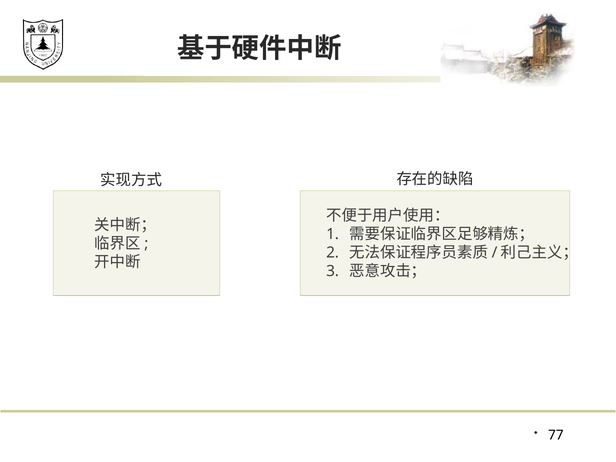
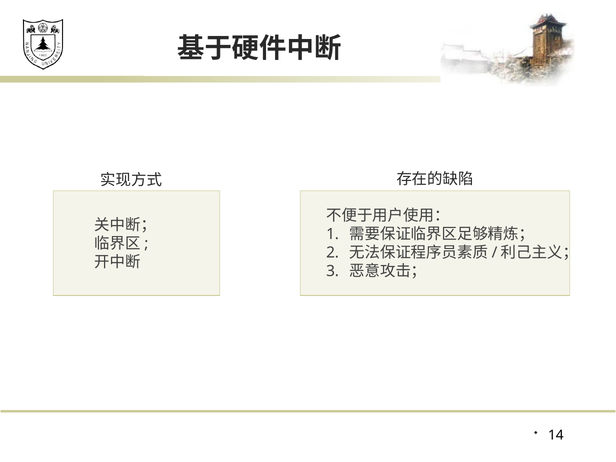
77: 77 -> 14
